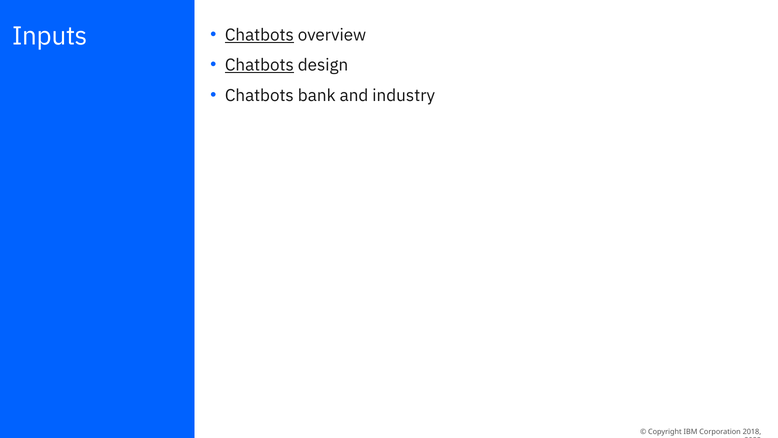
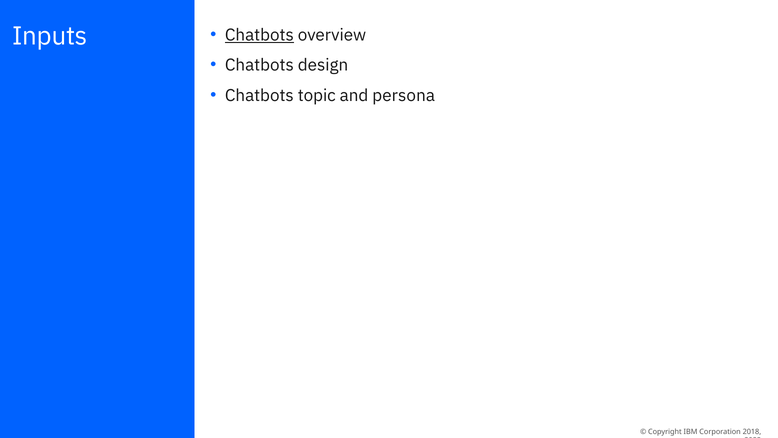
Chatbots at (259, 65) underline: present -> none
bank: bank -> topic
industry: industry -> persona
